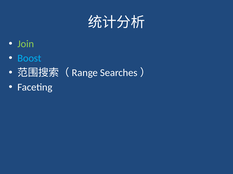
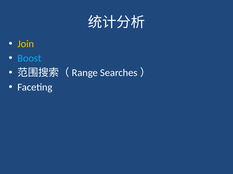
Join colour: light green -> yellow
